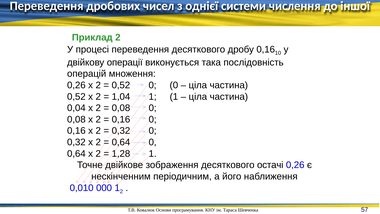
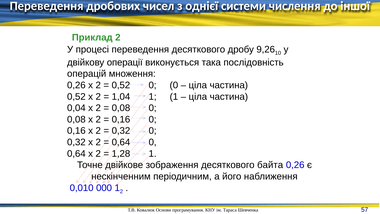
дробу 0,16: 0,16 -> 9,26
остачі: остачі -> байта
